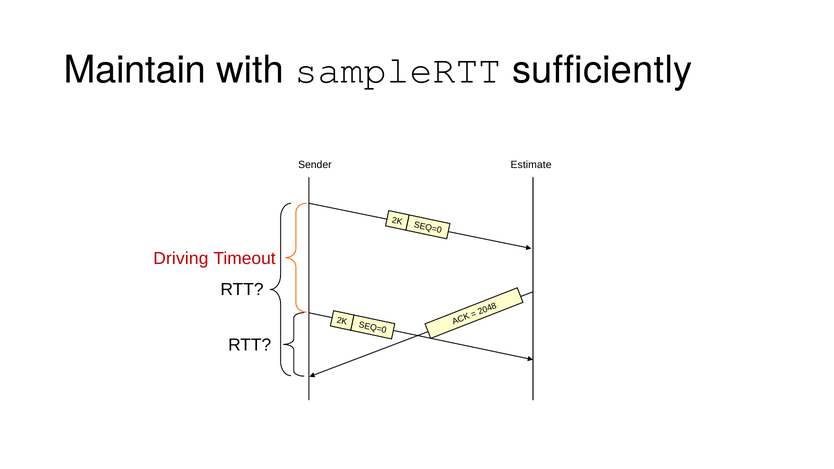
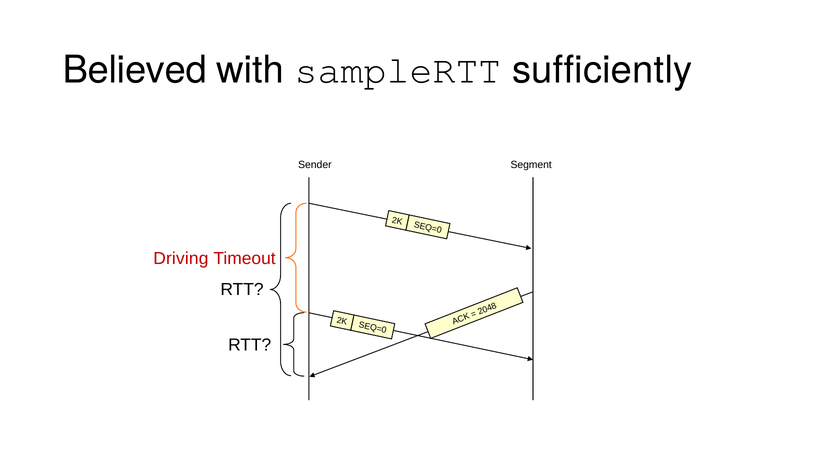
Maintain: Maintain -> Believed
Estimate: Estimate -> Segment
